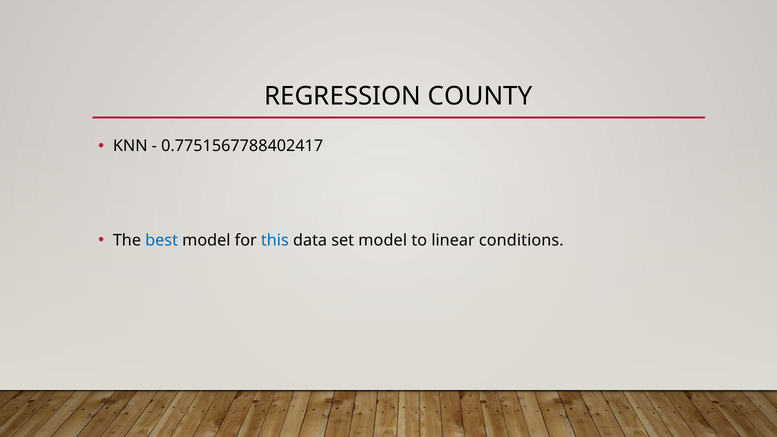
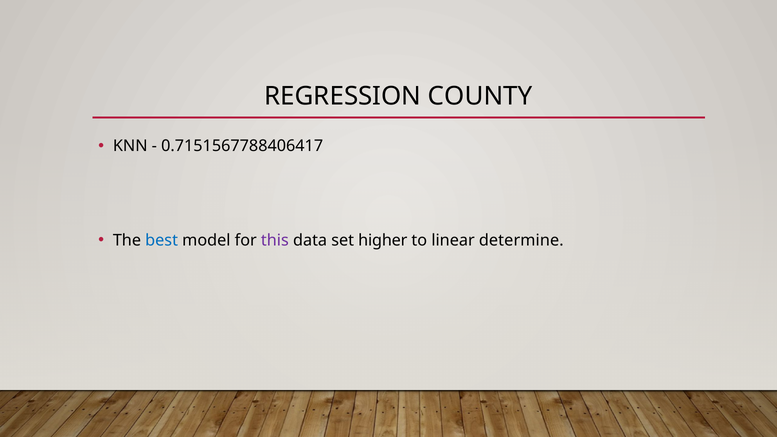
0.7751567788402417: 0.7751567788402417 -> 0.7151567788406417
this colour: blue -> purple
set model: model -> higher
conditions: conditions -> determine
